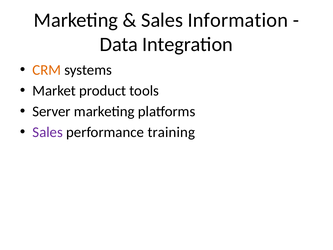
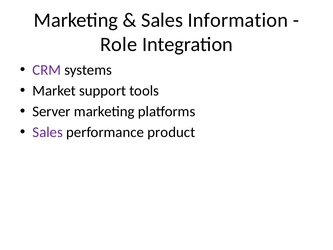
Data: Data -> Role
CRM colour: orange -> purple
product: product -> support
training: training -> product
